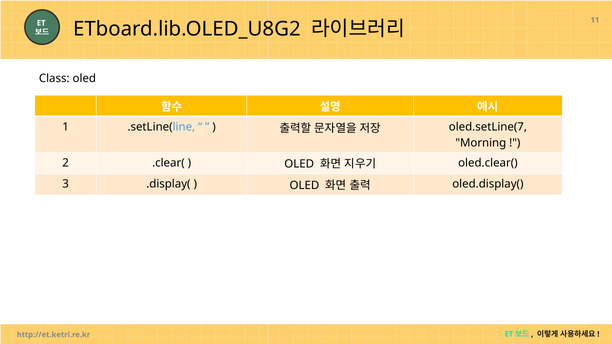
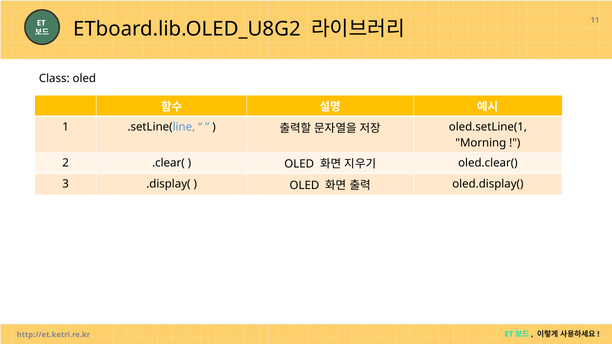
oled.setLine(7: oled.setLine(7 -> oled.setLine(1
